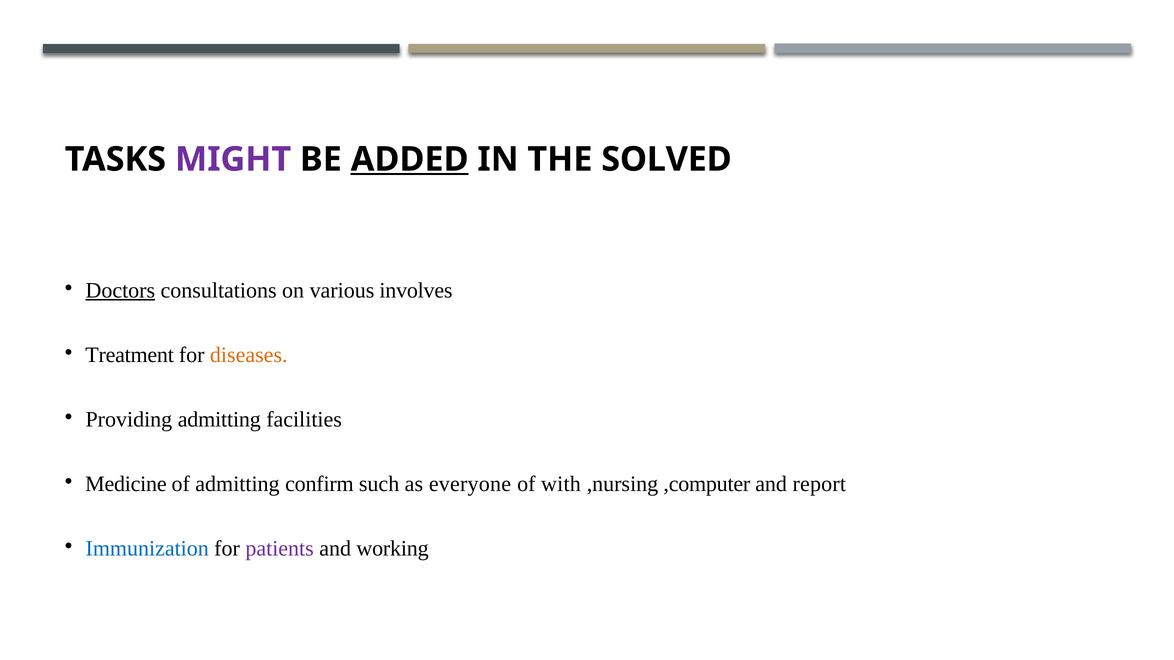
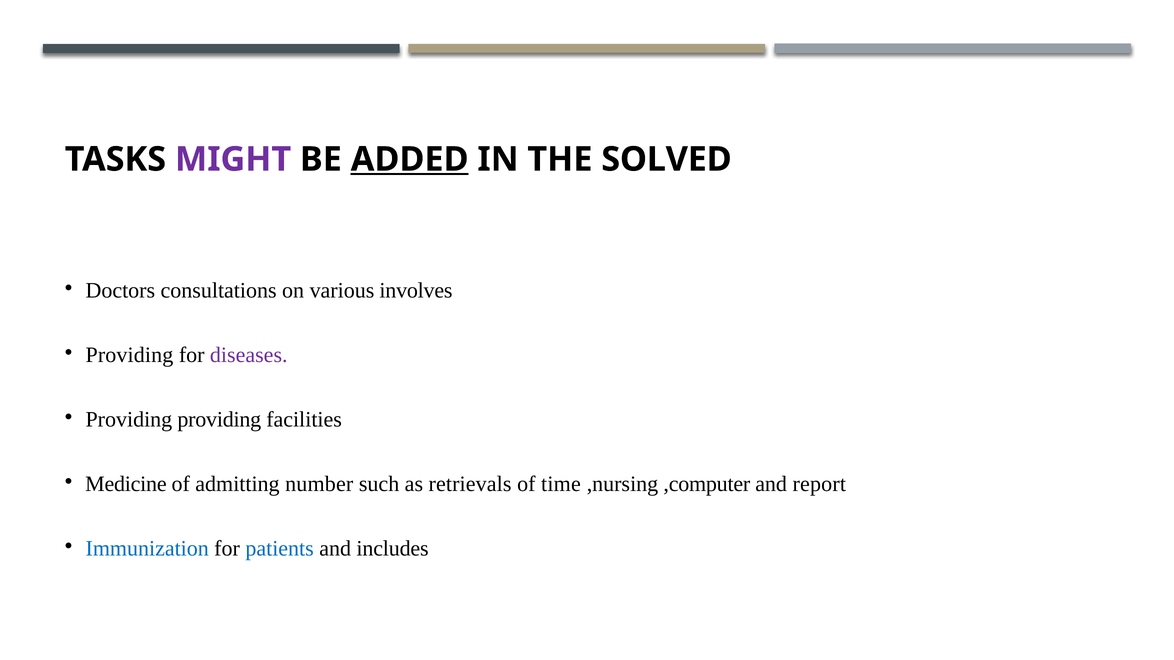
Doctors underline: present -> none
Treatment at (130, 355): Treatment -> Providing
diseases colour: orange -> purple
Providing admitting: admitting -> providing
confirm: confirm -> number
everyone: everyone -> retrievals
with: with -> time
patients colour: purple -> blue
working: working -> includes
